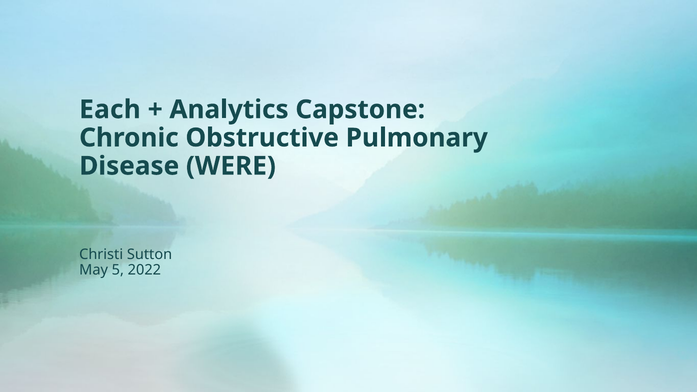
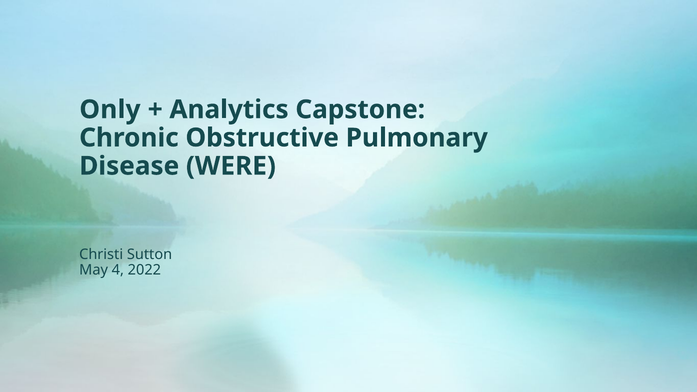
Each: Each -> Only
5: 5 -> 4
